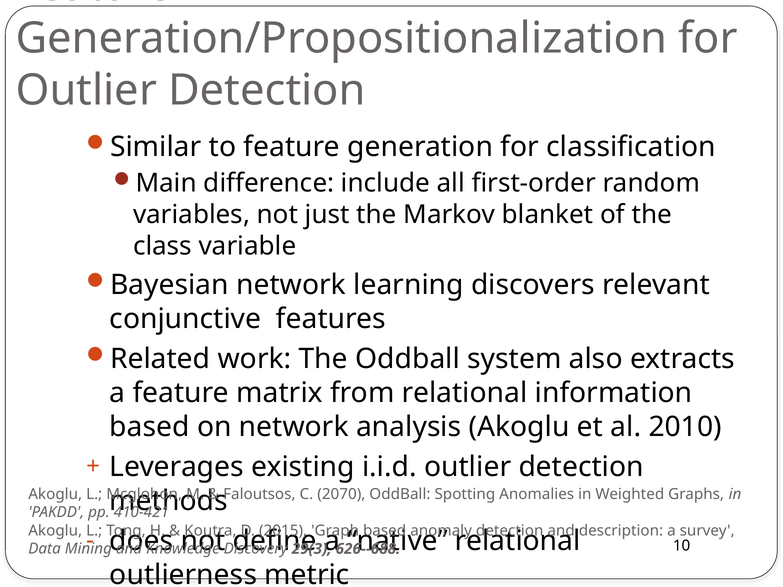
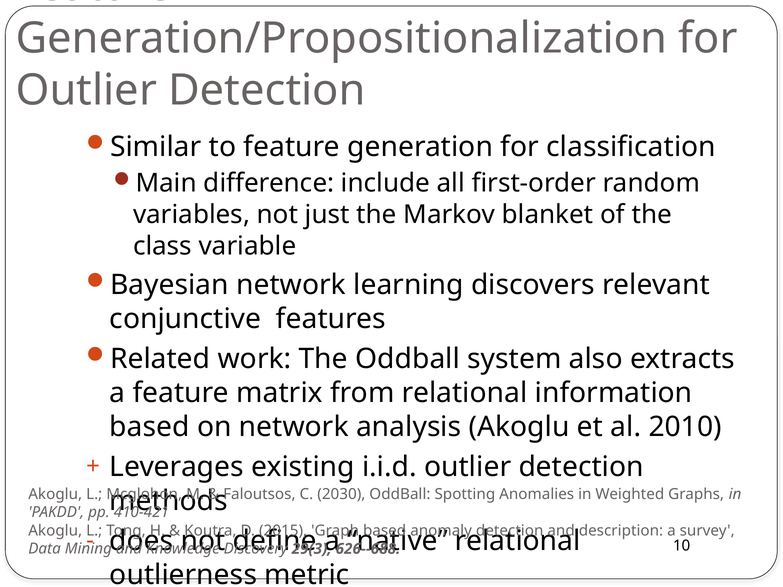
2070: 2070 -> 2030
